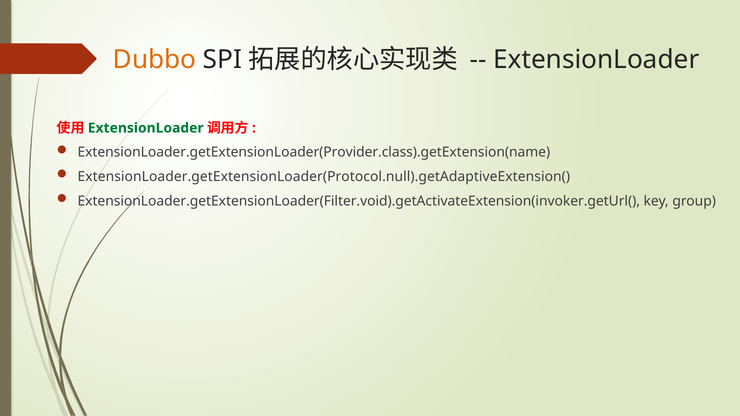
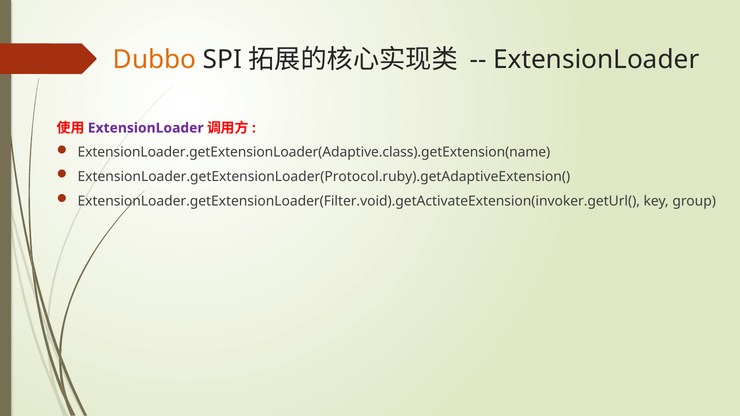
ExtensionLoader at (146, 128) colour: green -> purple
ExtensionLoader.getExtensionLoader(Provider.class).getExtension(name: ExtensionLoader.getExtensionLoader(Provider.class).getExtension(name -> ExtensionLoader.getExtensionLoader(Adaptive.class).getExtension(name
ExtensionLoader.getExtensionLoader(Protocol.null).getAdaptiveExtension(: ExtensionLoader.getExtensionLoader(Protocol.null).getAdaptiveExtension( -> ExtensionLoader.getExtensionLoader(Protocol.ruby).getAdaptiveExtension(
